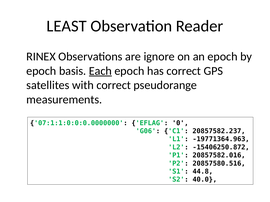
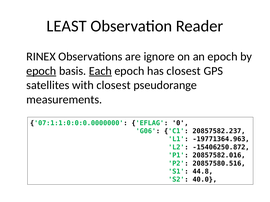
epoch at (41, 71) underline: none -> present
has correct: correct -> closest
with correct: correct -> closest
